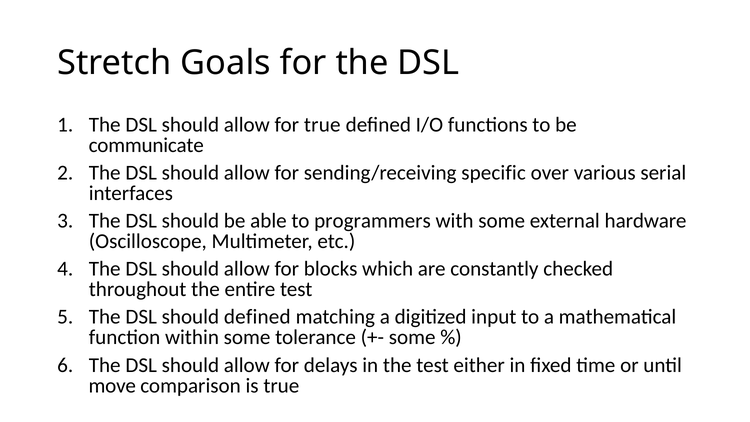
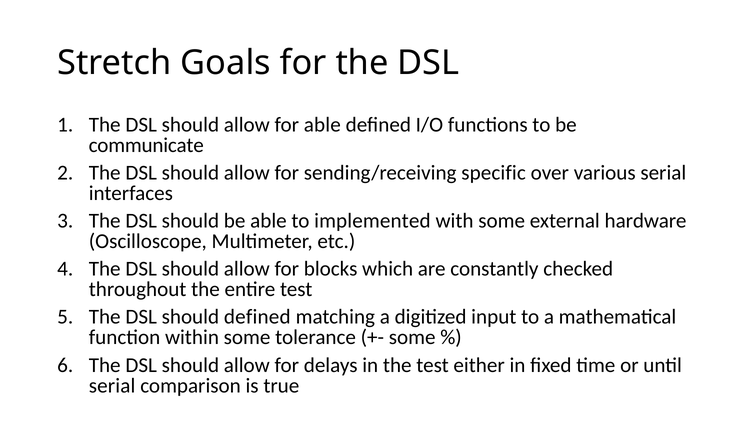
for true: true -> able
programmers: programmers -> implemented
move at (112, 385): move -> serial
